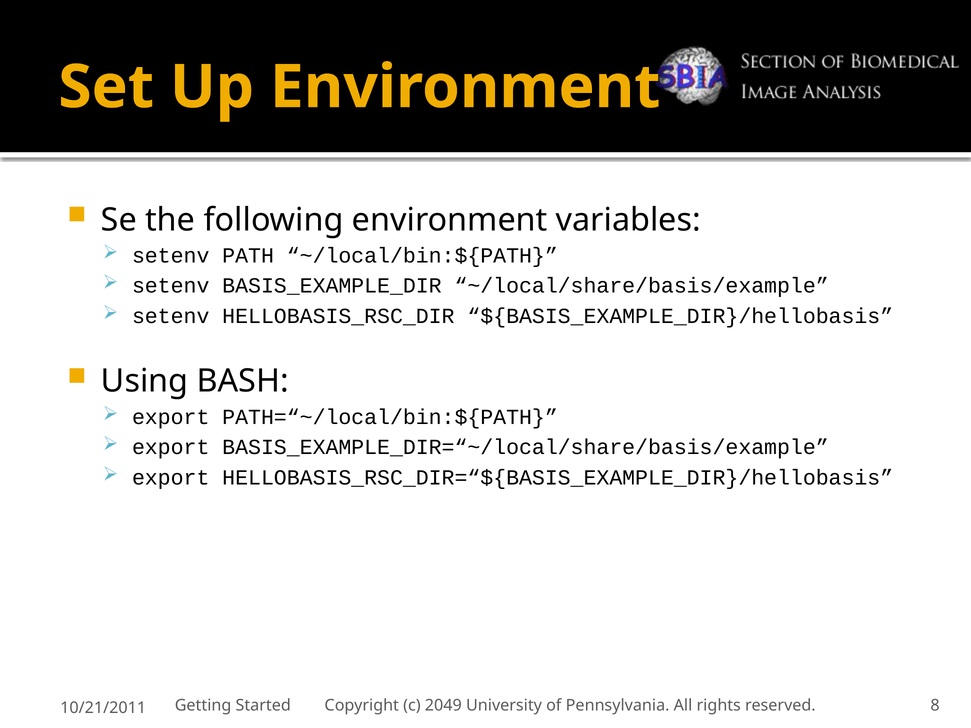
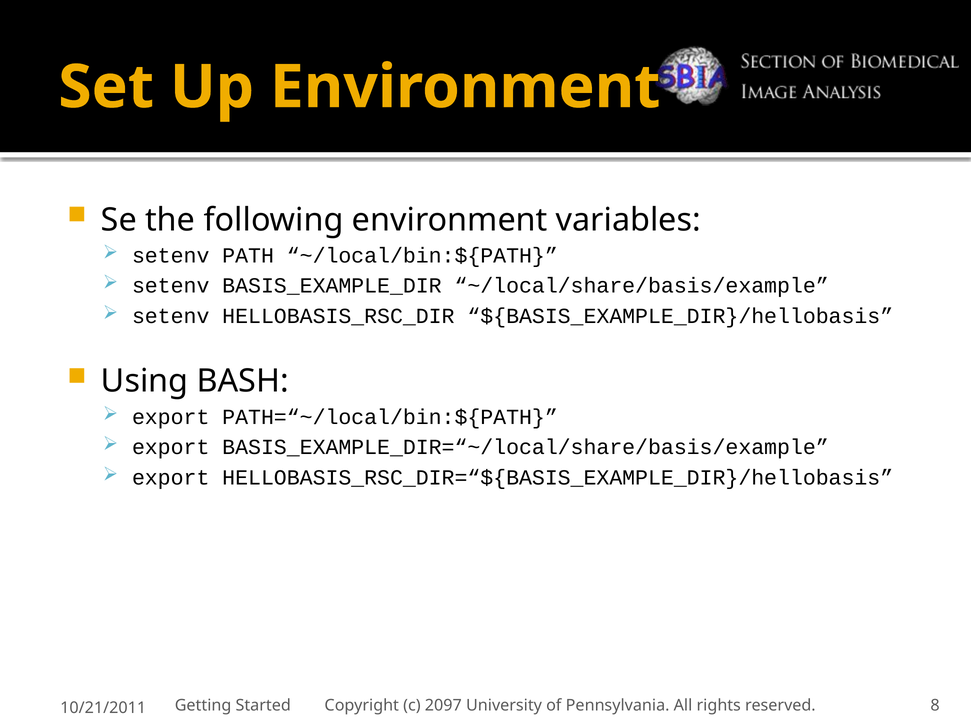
2049: 2049 -> 2097
